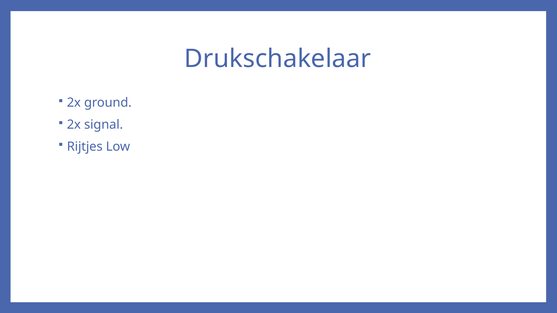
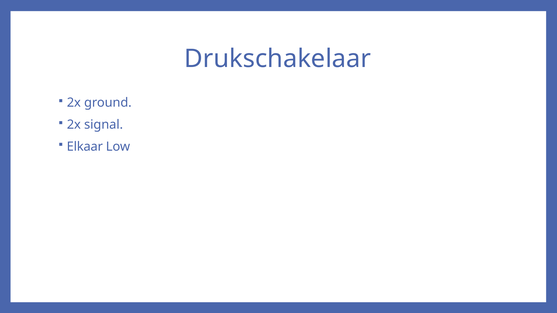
Rijtjes: Rijtjes -> Elkaar
